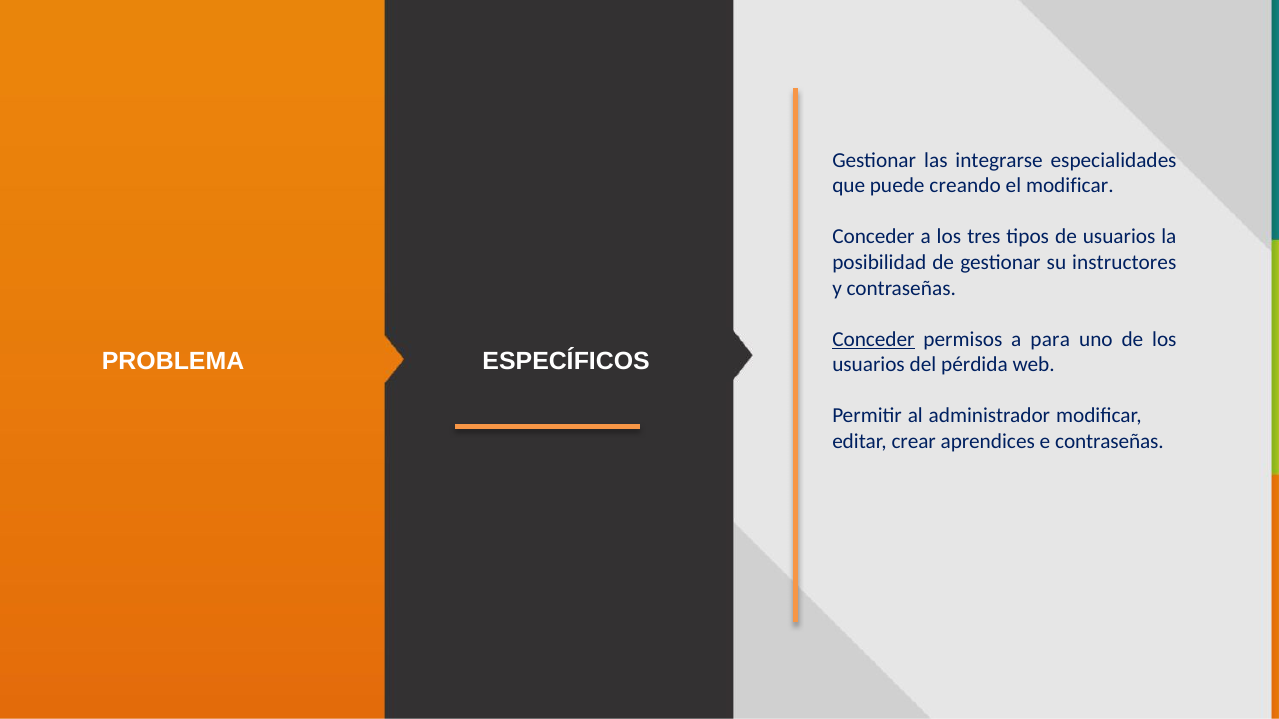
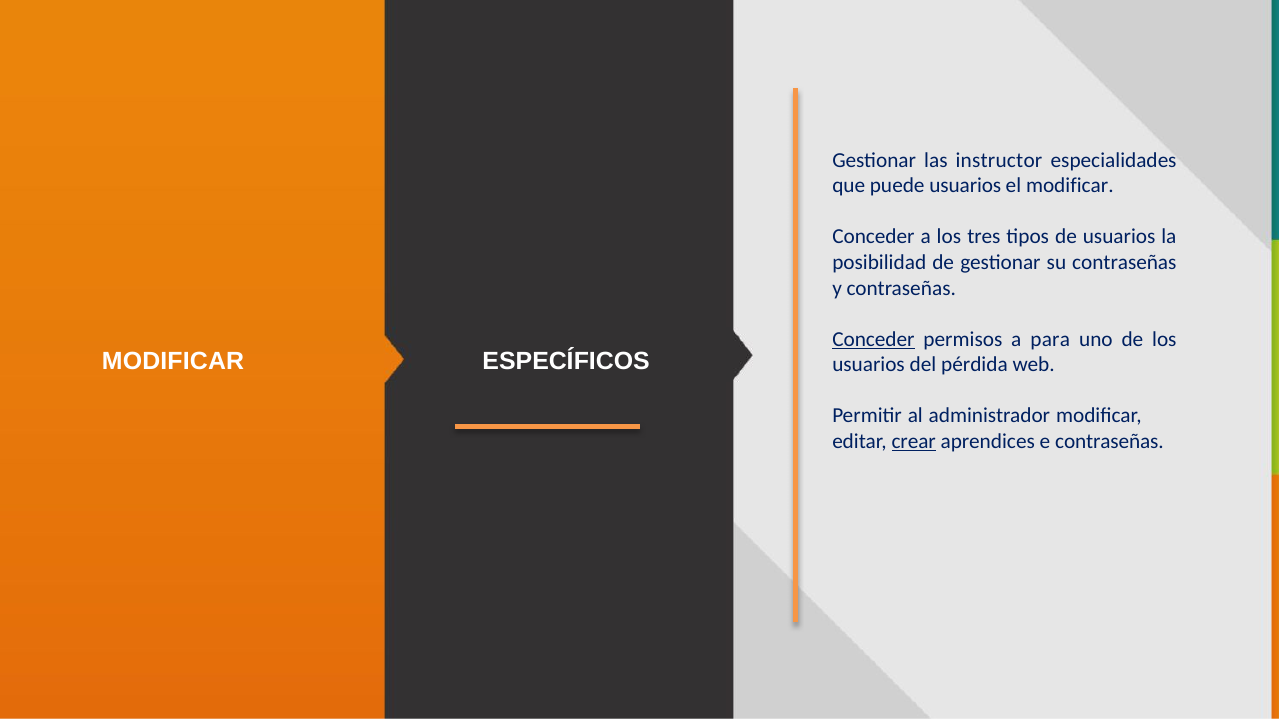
integrarse: integrarse -> instructor
puede creando: creando -> usuarios
su instructores: instructores -> contraseñas
PROBLEMA at (173, 361): PROBLEMA -> MODIFICAR
crear underline: none -> present
